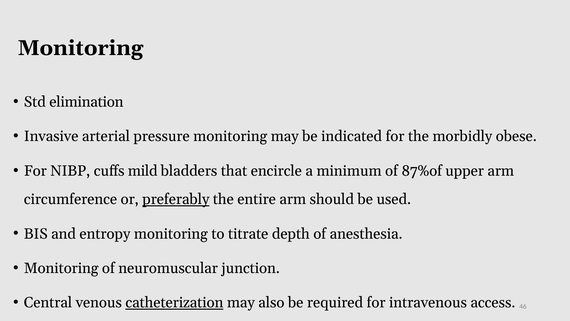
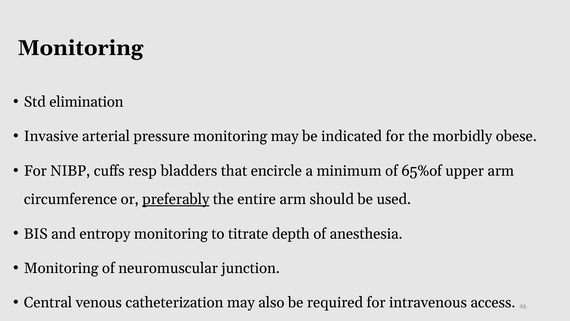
mild: mild -> resp
87%of: 87%of -> 65%of
catheterization underline: present -> none
